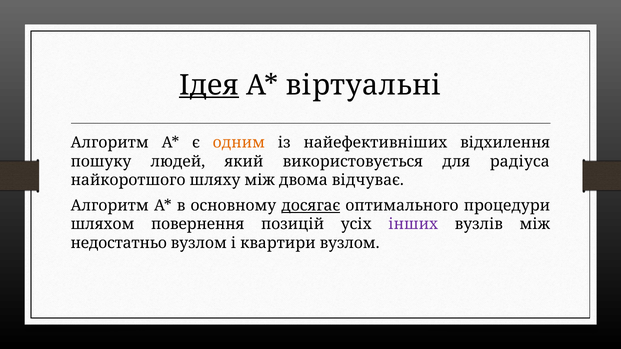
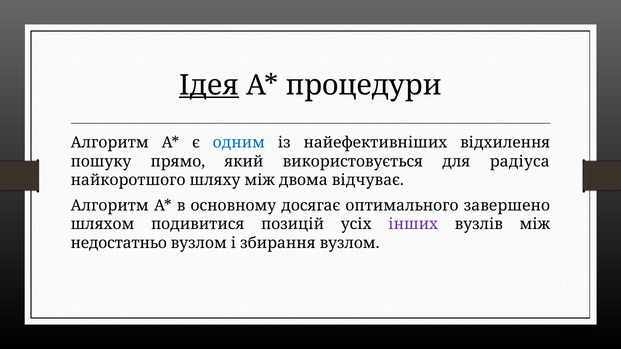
віртуальні: віртуальні -> процедури
одним colour: orange -> blue
людей: людей -> прямо
досягає underline: present -> none
процедури: процедури -> завершено
повернення: повернення -> подивитися
квартири: квартири -> збирання
